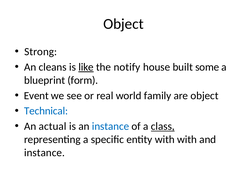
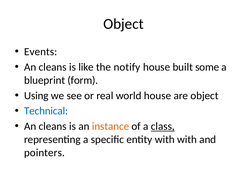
Strong: Strong -> Events
like underline: present -> none
Event: Event -> Using
world family: family -> house
actual at (53, 126): actual -> cleans
instance at (111, 126) colour: blue -> orange
instance at (44, 153): instance -> pointers
